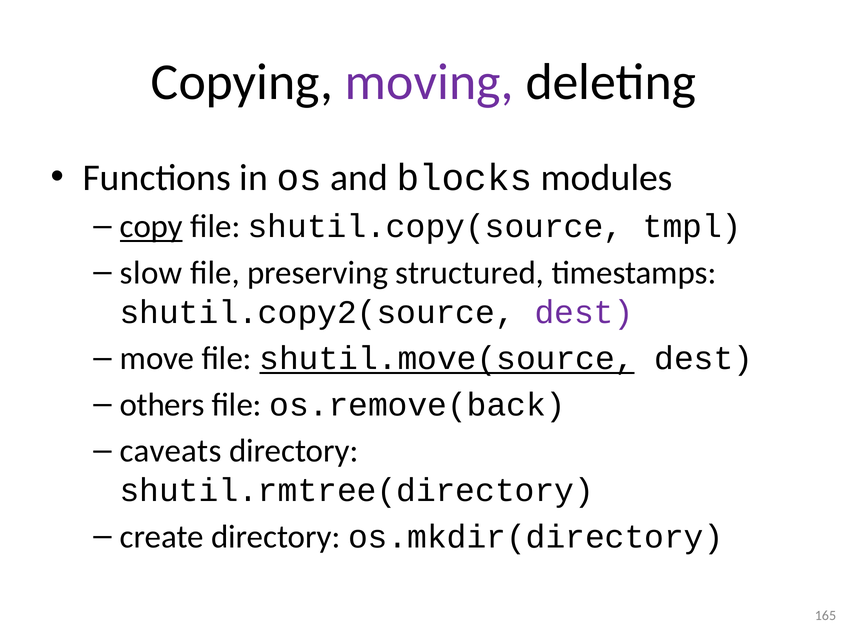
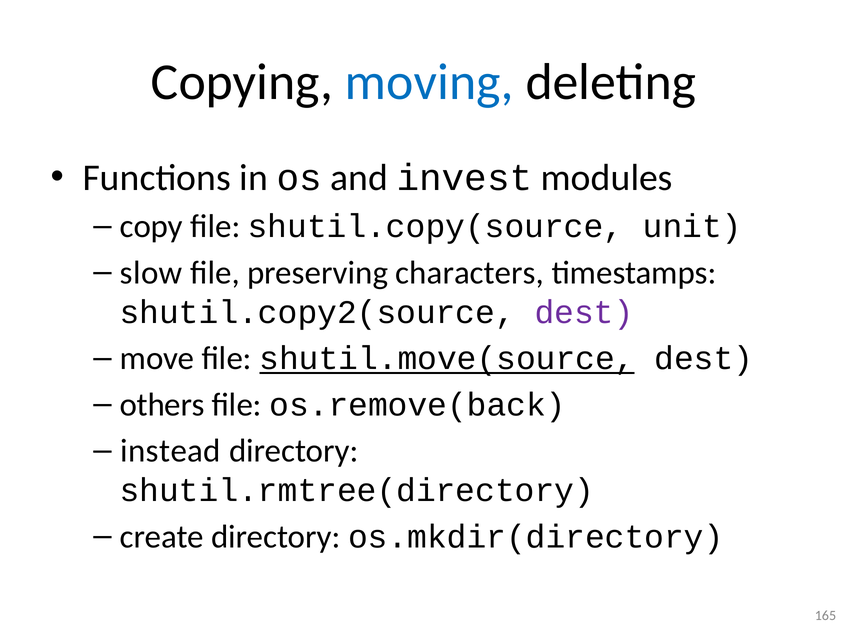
moving colour: purple -> blue
blocks: blocks -> invest
copy underline: present -> none
tmpl: tmpl -> unit
structured: structured -> characters
caveats: caveats -> instead
